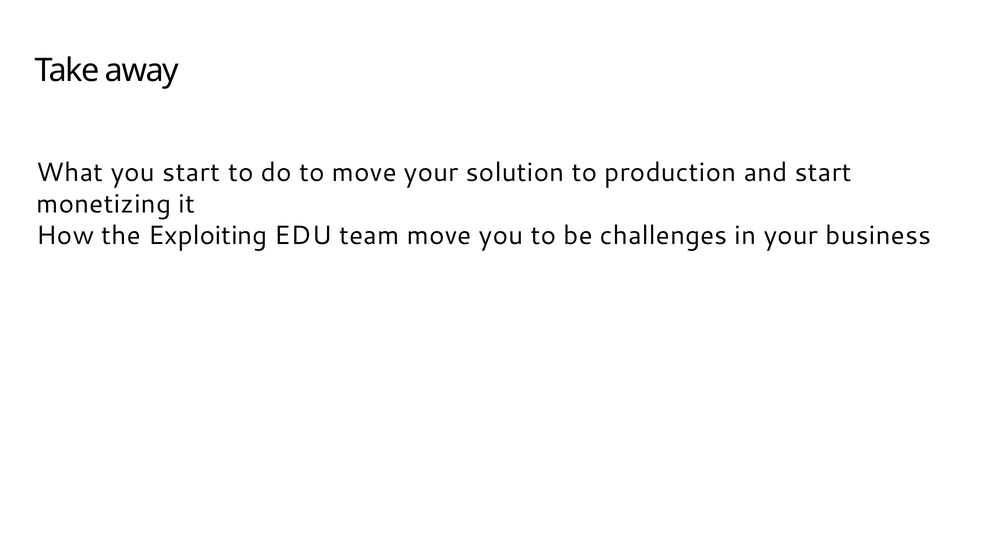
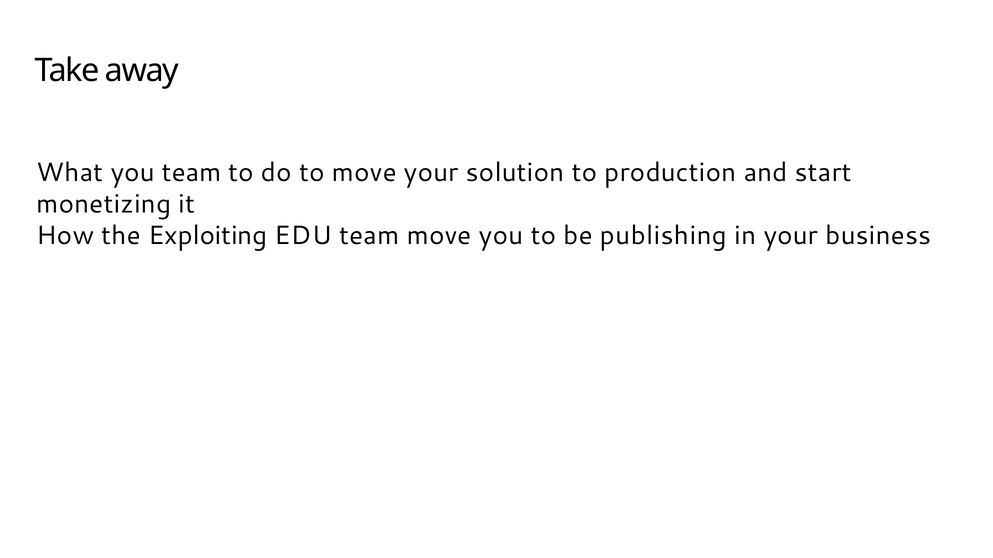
you start: start -> team
challenges: challenges -> publishing
